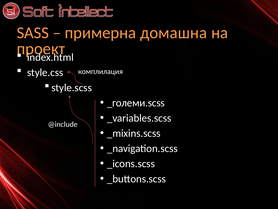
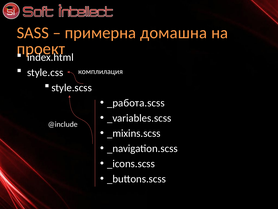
_големи.scss: _големи.scss -> _работа.scss
